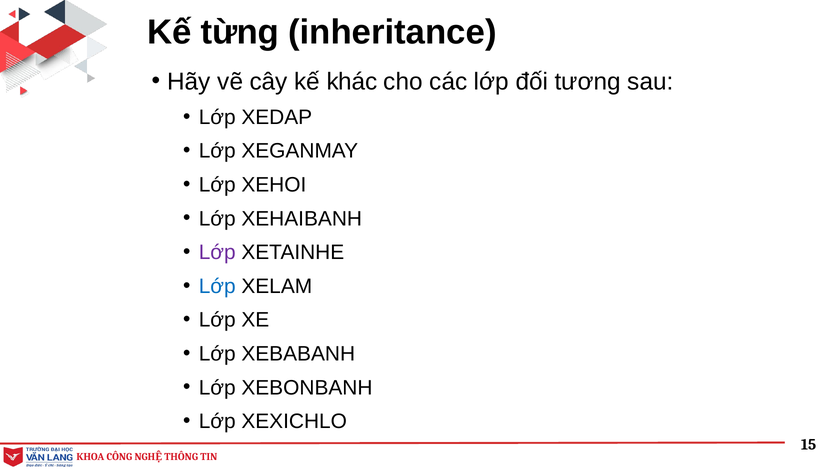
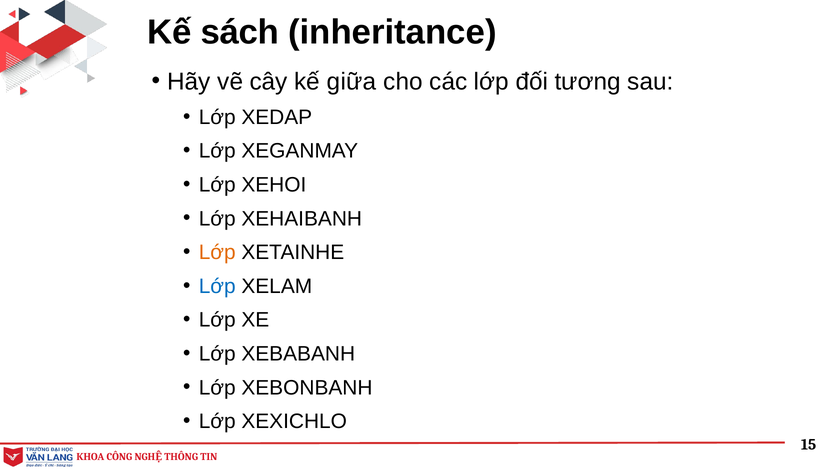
từng: từng -> sách
khác: khác -> giữa
Lớp at (217, 252) colour: purple -> orange
